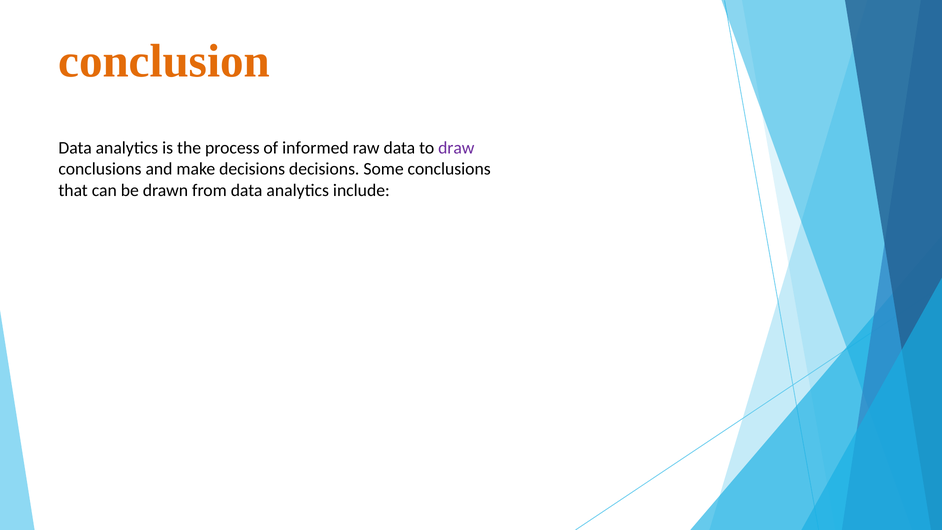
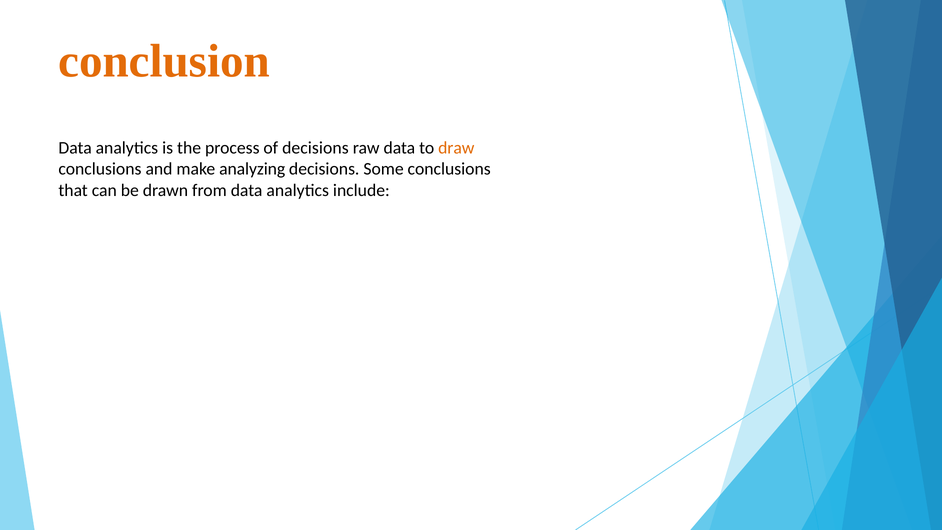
of informed: informed -> decisions
draw colour: purple -> orange
make decisions: decisions -> analyzing
